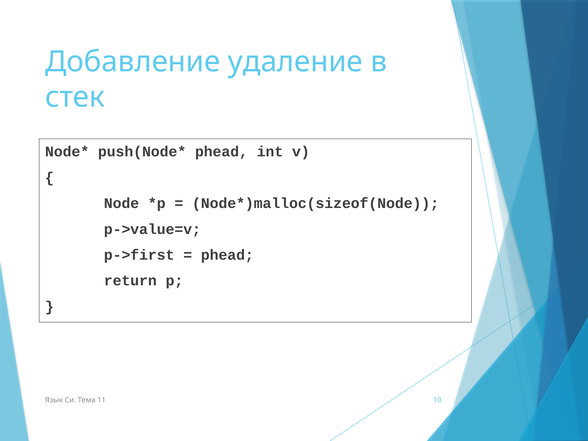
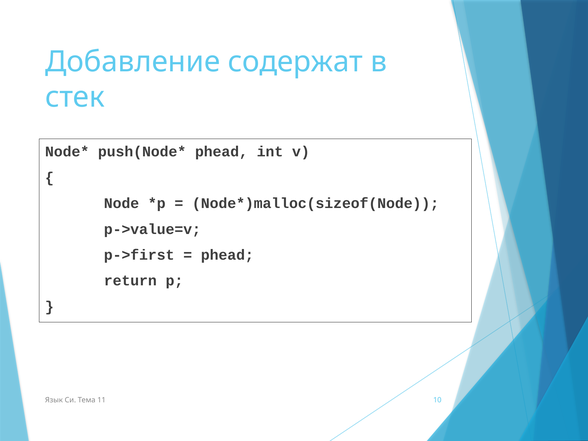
удаление: удаление -> содержат
